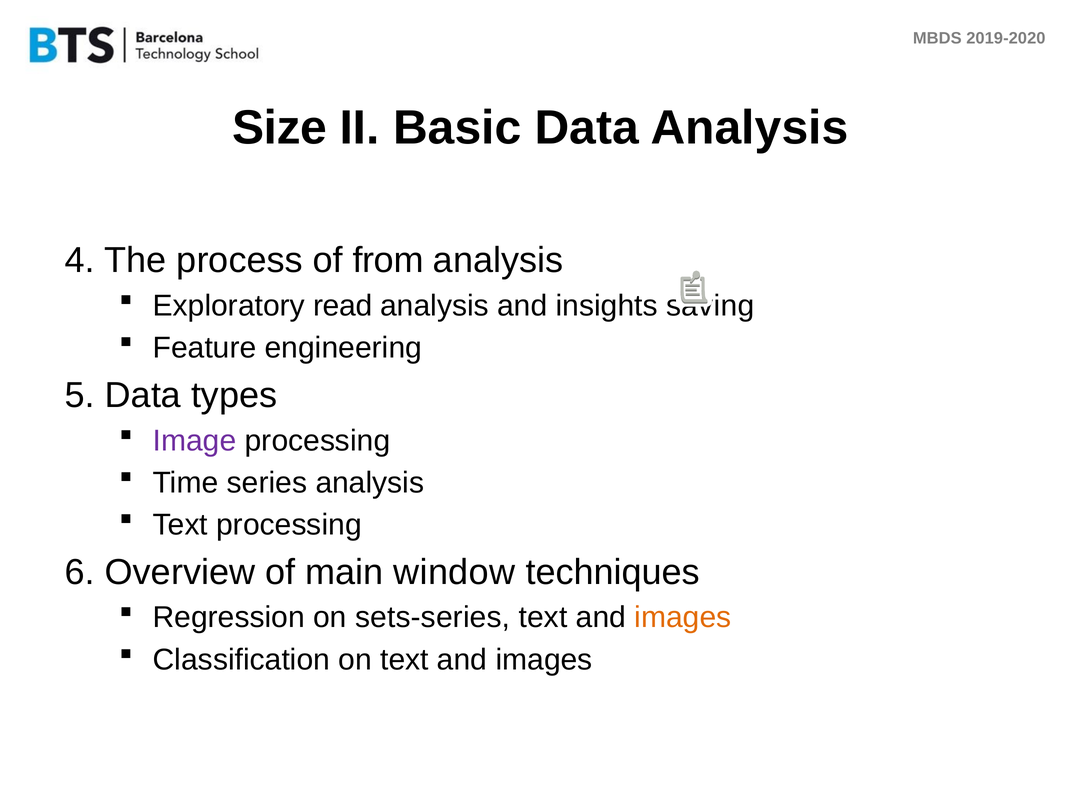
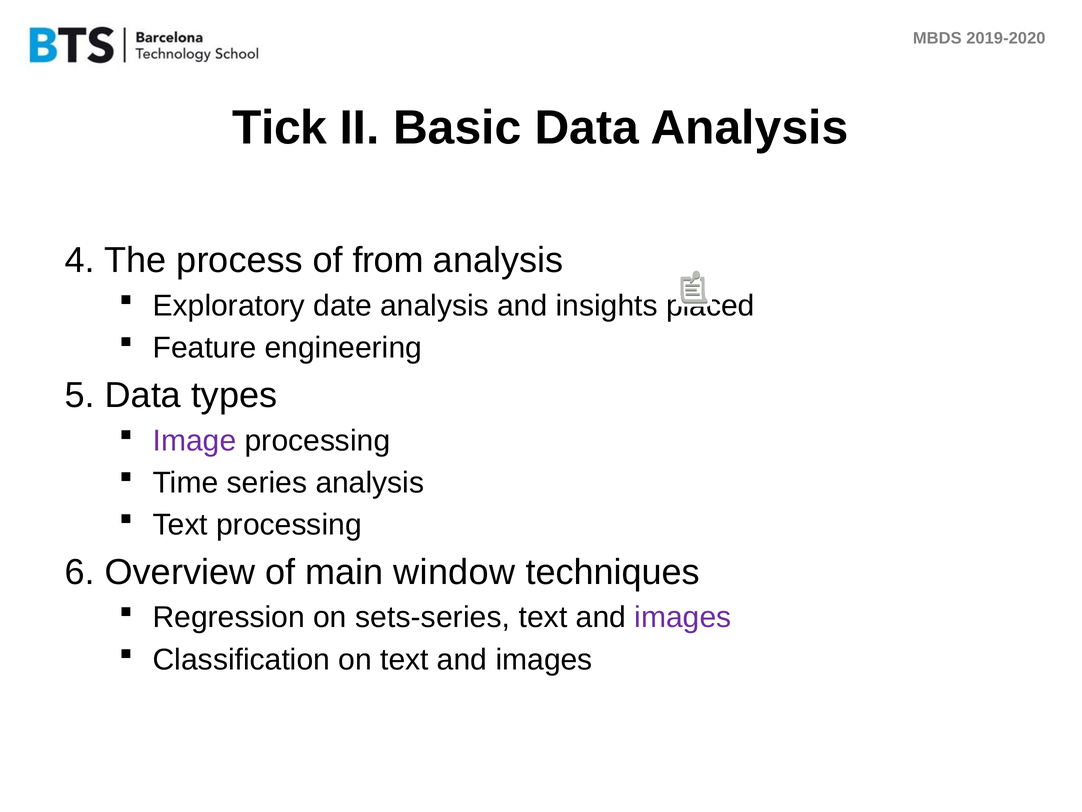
Size: Size -> Tick
read: read -> date
saving: saving -> placed
images at (683, 617) colour: orange -> purple
